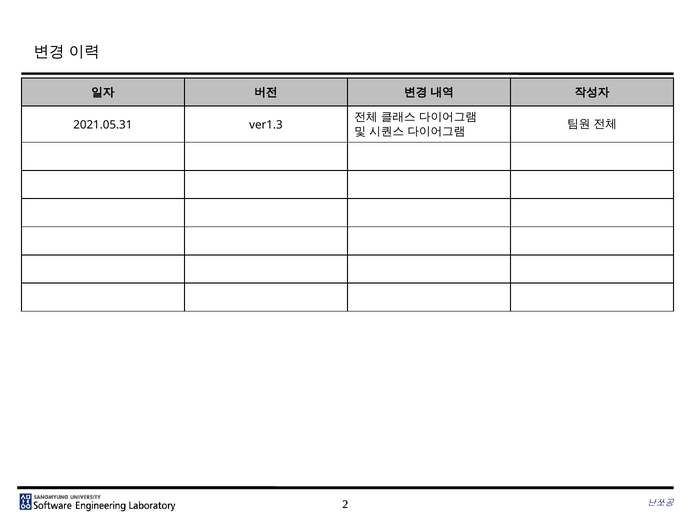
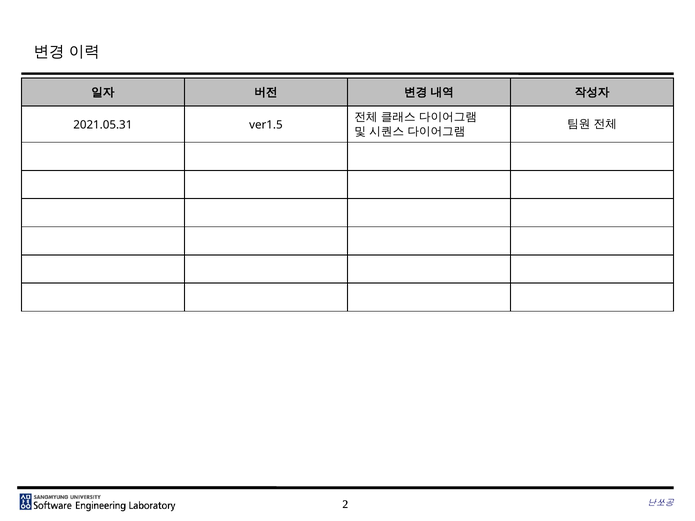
ver1.3: ver1.3 -> ver1.5
